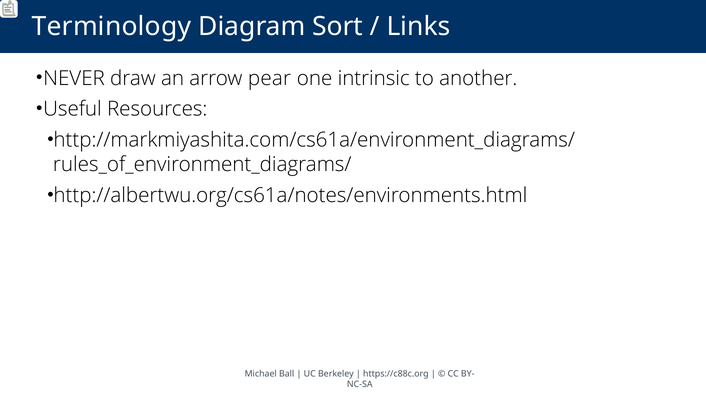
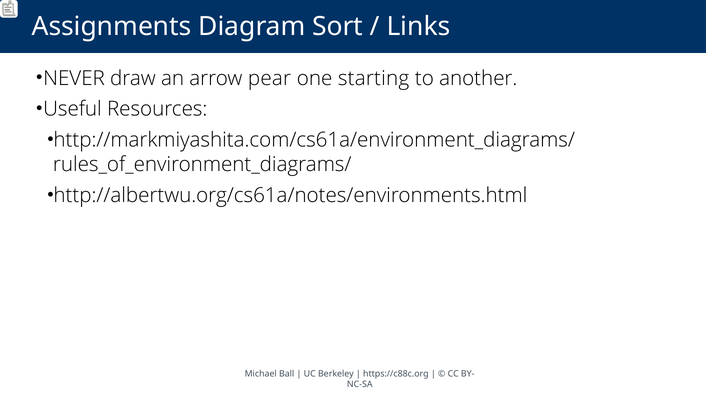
Terminology: Terminology -> Assignments
intrinsic: intrinsic -> starting
